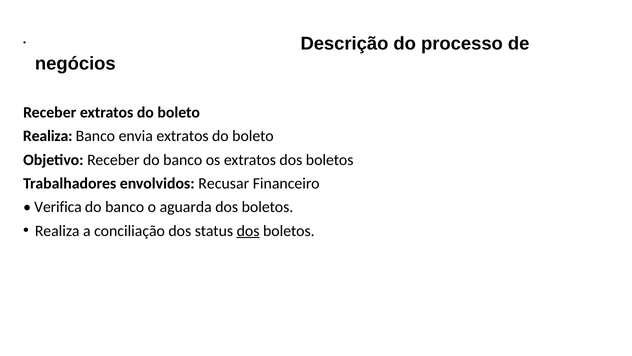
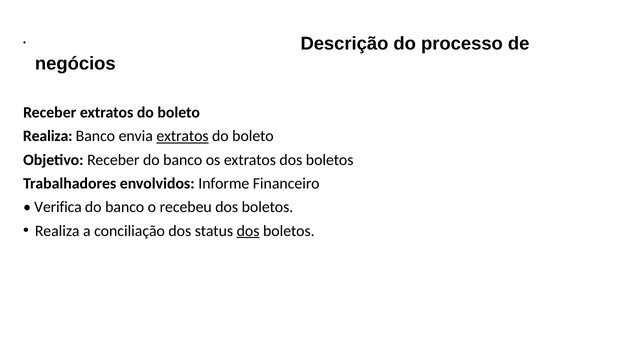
extratos at (182, 136) underline: none -> present
Recusar: Recusar -> Informe
aguarda: aguarda -> recebeu
